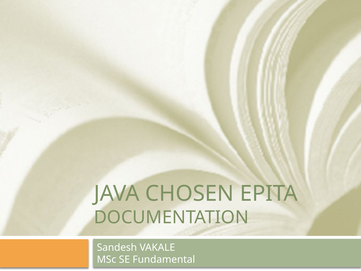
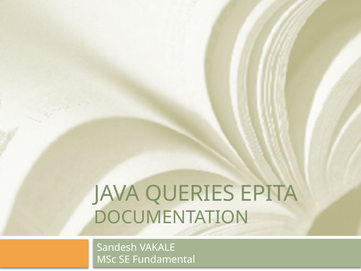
CHOSEN: CHOSEN -> QUERIES
